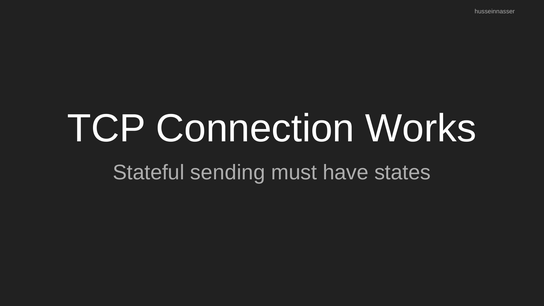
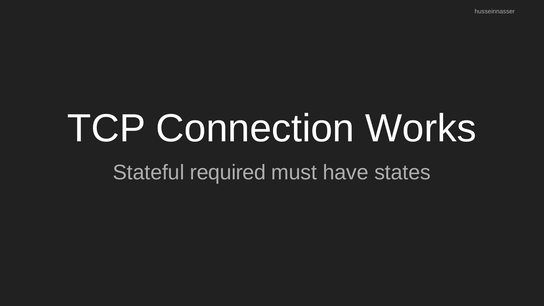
sending: sending -> required
